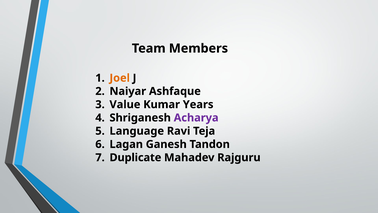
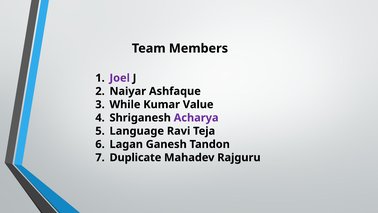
Joel colour: orange -> purple
Value: Value -> While
Years: Years -> Value
